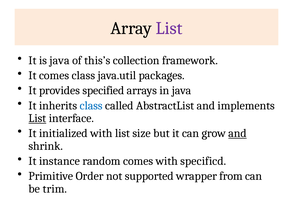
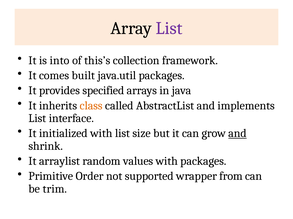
is java: java -> into
comes class: class -> built
class at (91, 106) colour: blue -> orange
List at (37, 119) underline: present -> none
instance: instance -> arraylist
random comes: comes -> values
with specificd: specificd -> packages
